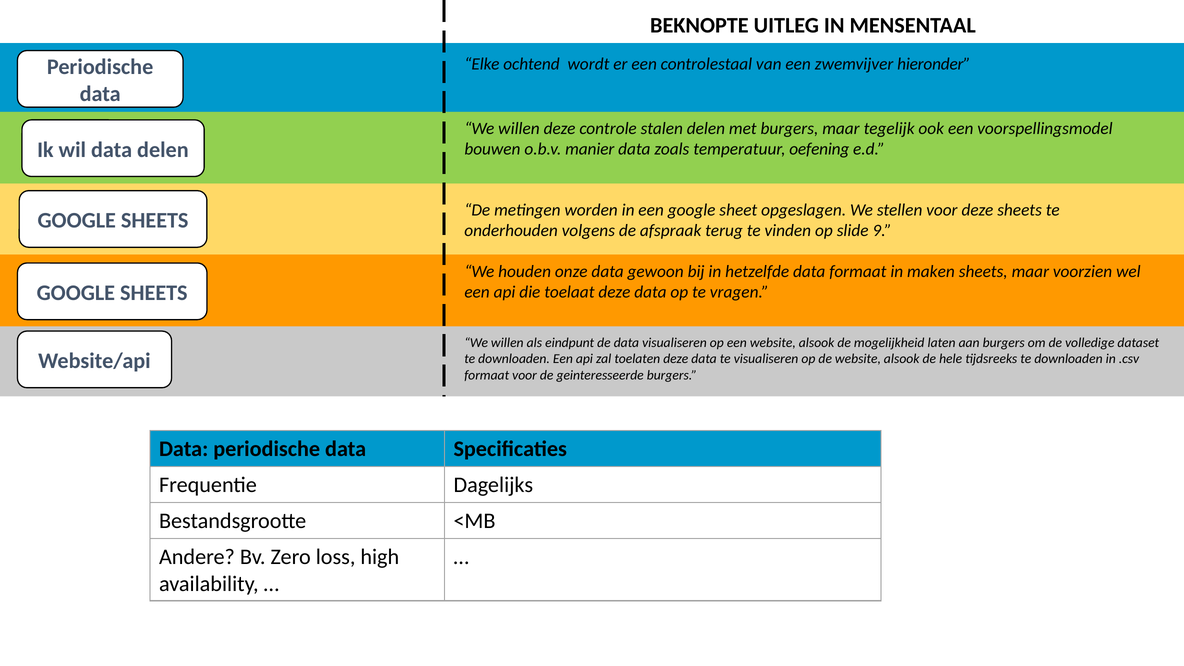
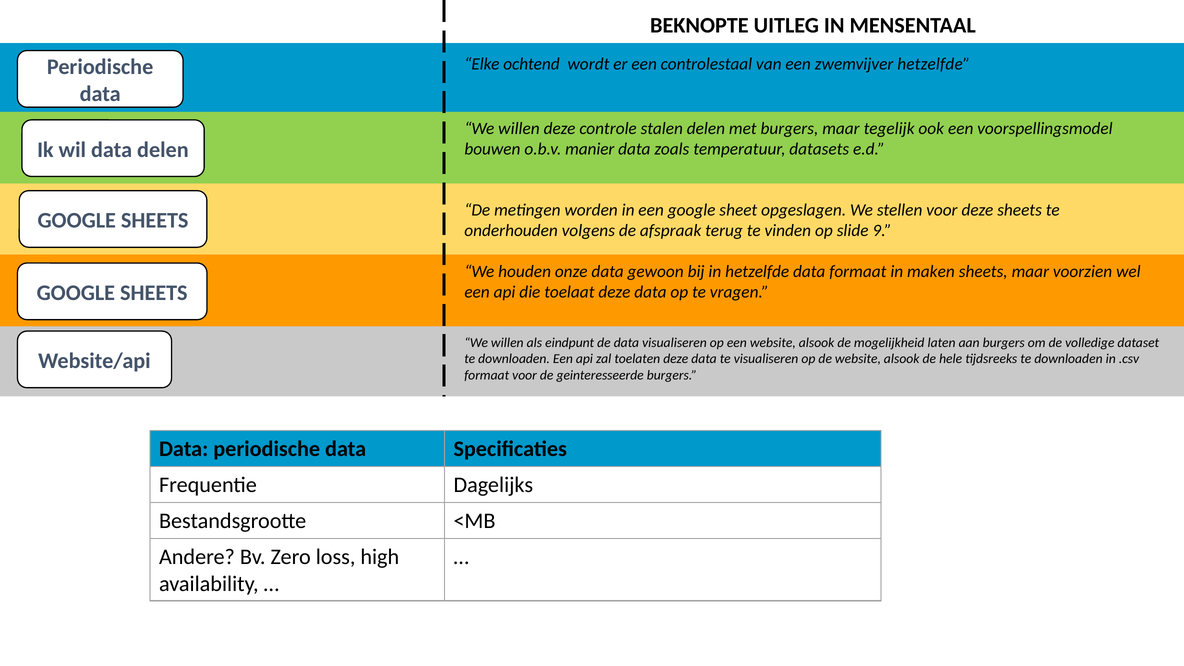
zwemvijver hieronder: hieronder -> hetzelfde
oefening: oefening -> datasets
